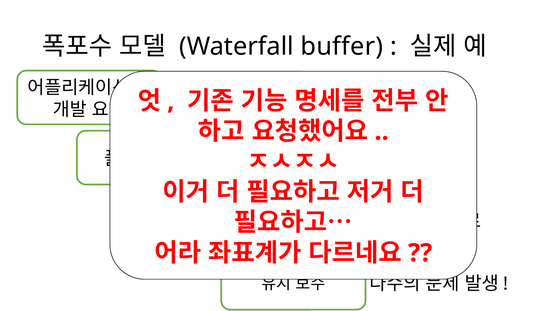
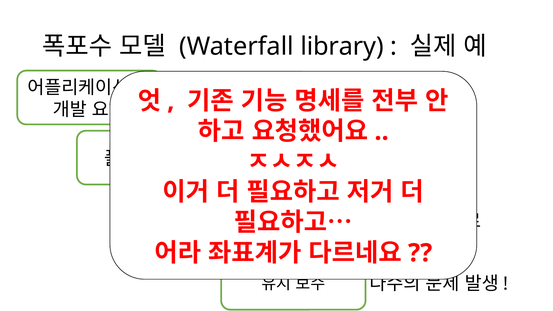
buffer: buffer -> library
